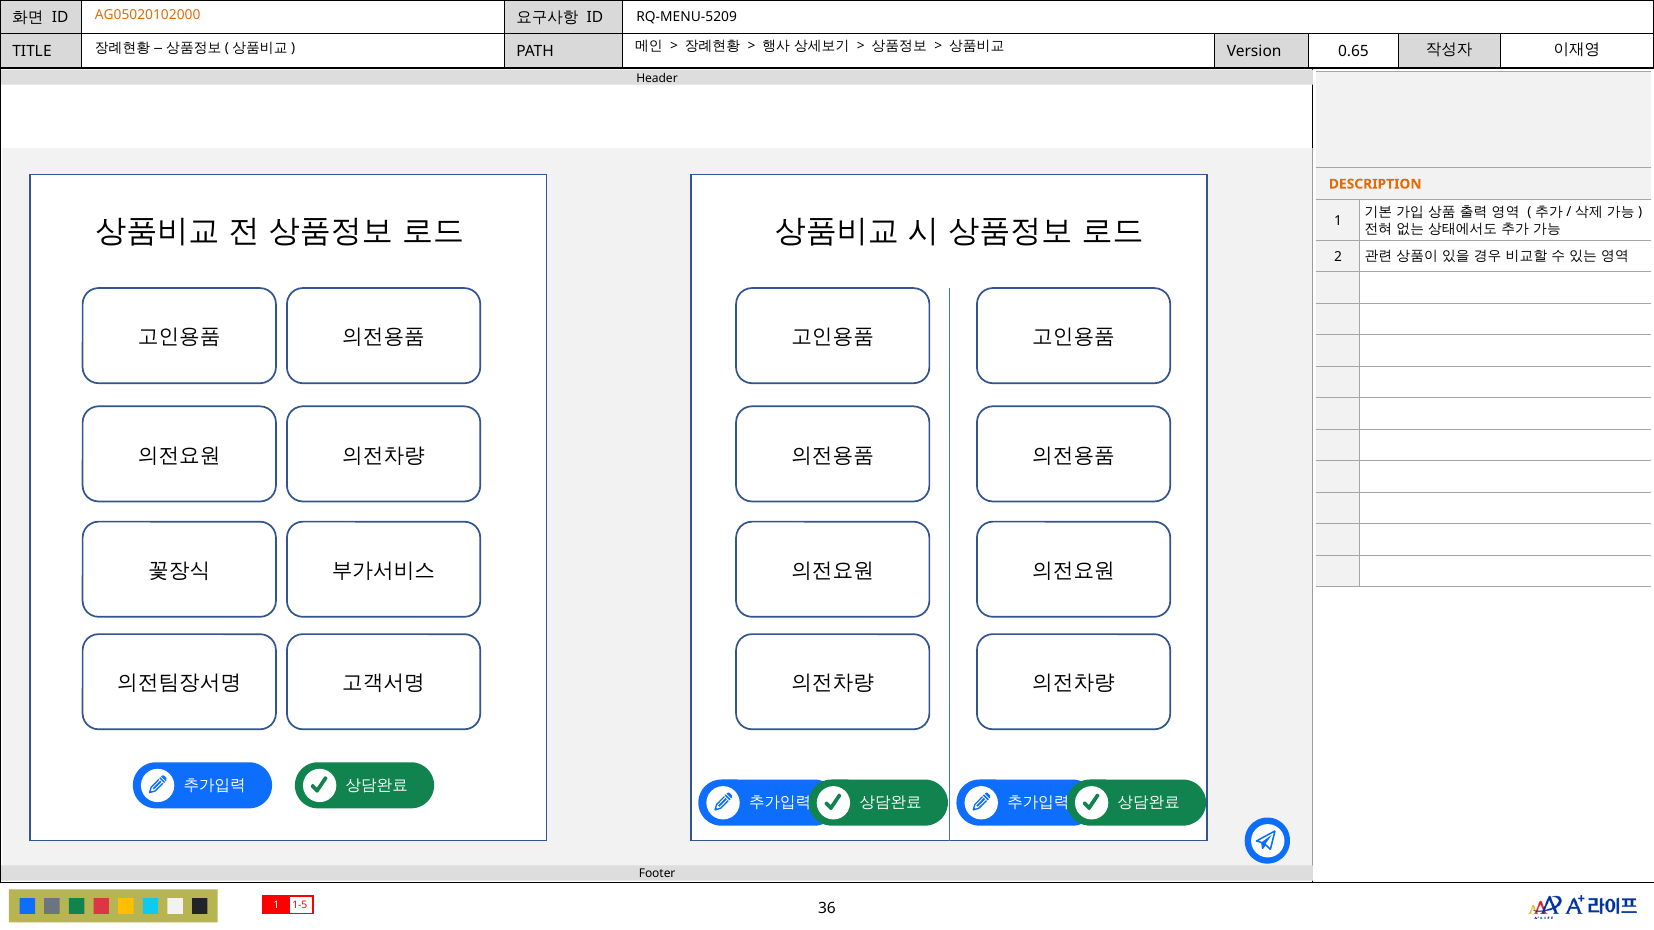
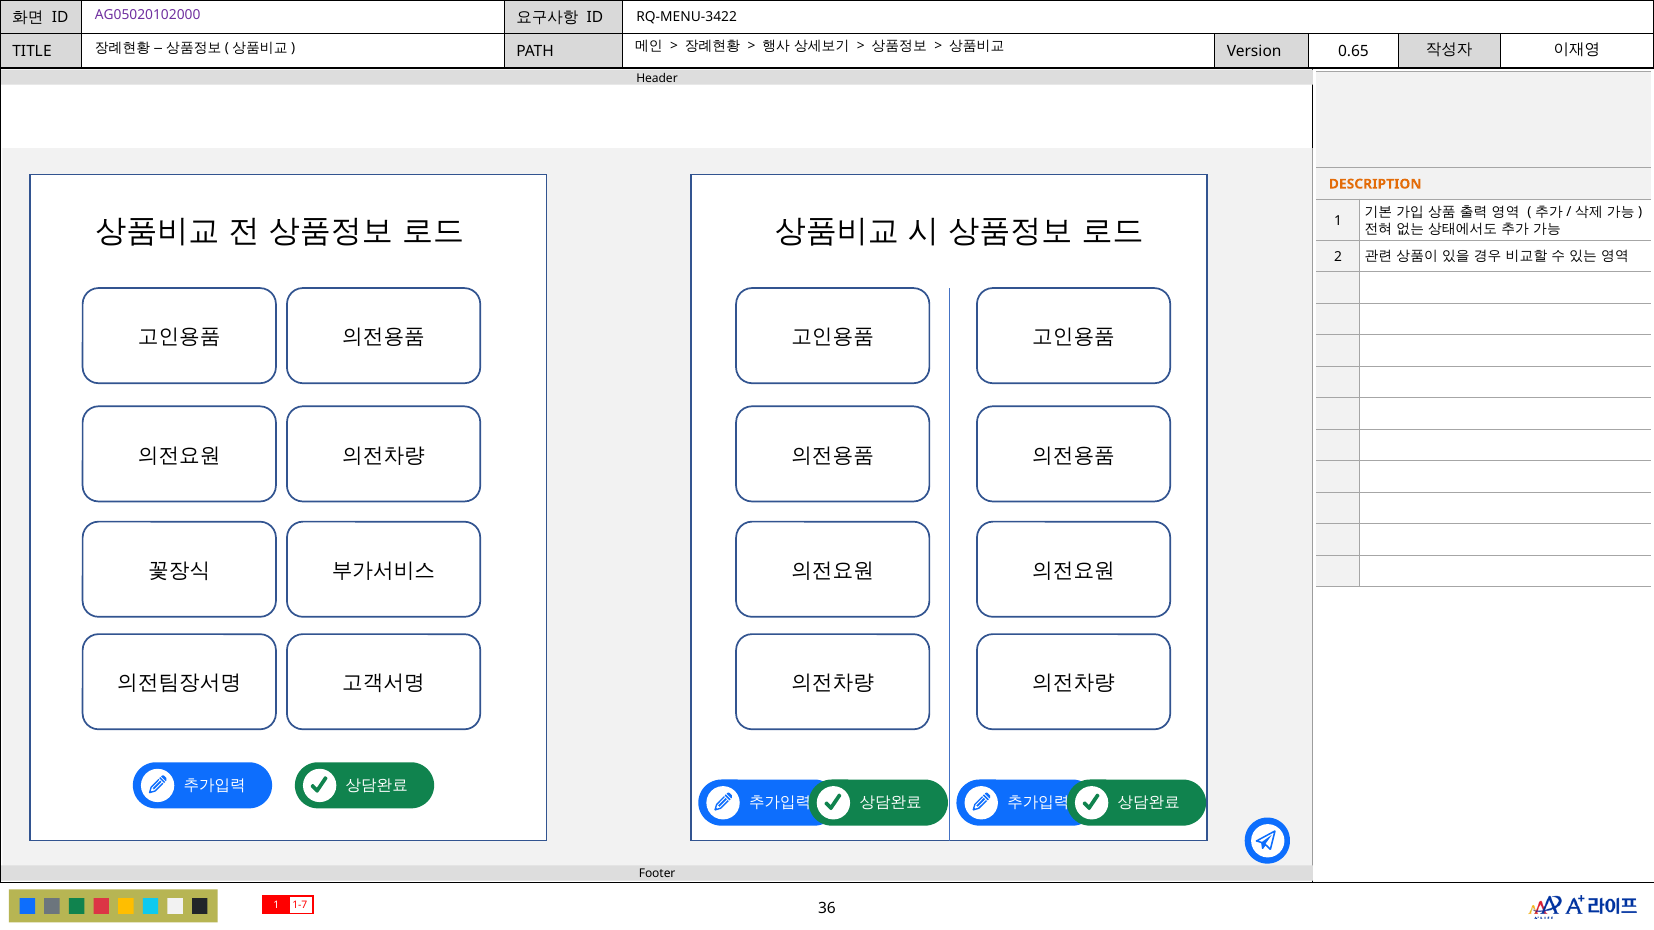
AG05020102000 colour: orange -> purple
RQ-MENU-5209: RQ-MENU-5209 -> RQ-MENU-3422
1-5: 1-5 -> 1-7
